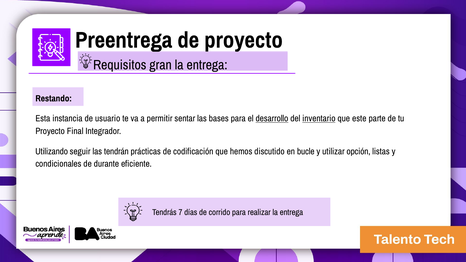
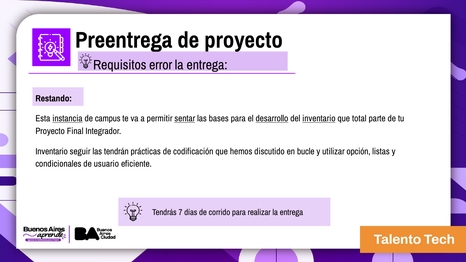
gran: gran -> error
instancia underline: none -> present
usuario: usuario -> campus
sentar underline: none -> present
este: este -> total
Utilizando at (52, 151): Utilizando -> Inventario
durante: durante -> usuario
